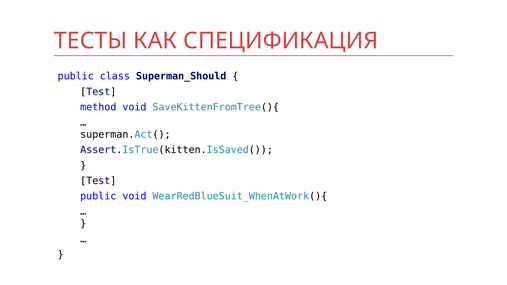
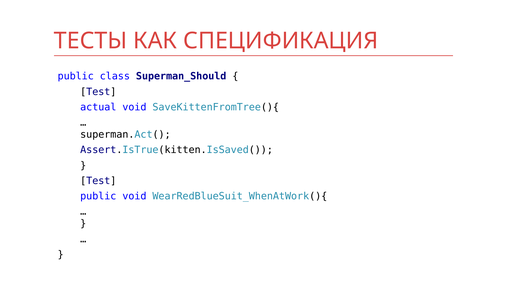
method: method -> actual
